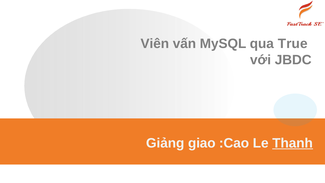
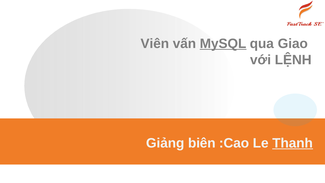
MySQL underline: none -> present
True: True -> Giao
JBDC: JBDC -> LỆNH
giao: giao -> biên
